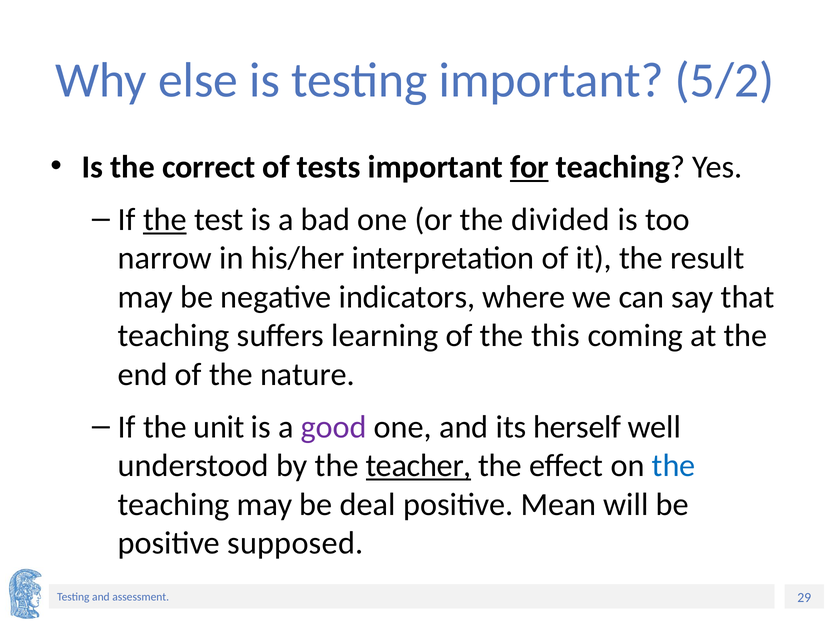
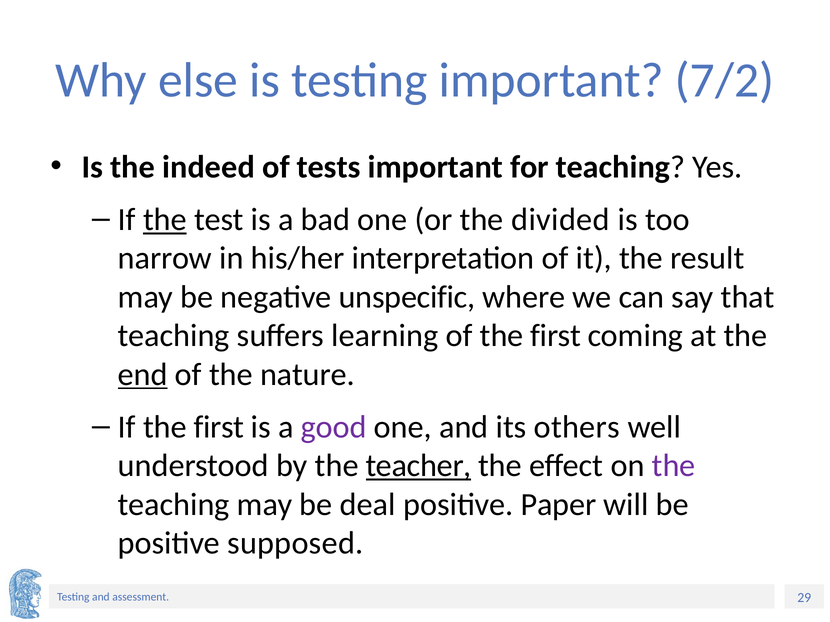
5/2: 5/2 -> 7/2
correct: correct -> indeed
for underline: present -> none
indicators: indicators -> unspecific
of the this: this -> first
end underline: none -> present
If the unit: unit -> first
herself: herself -> others
the at (674, 466) colour: blue -> purple
Mean: Mean -> Paper
